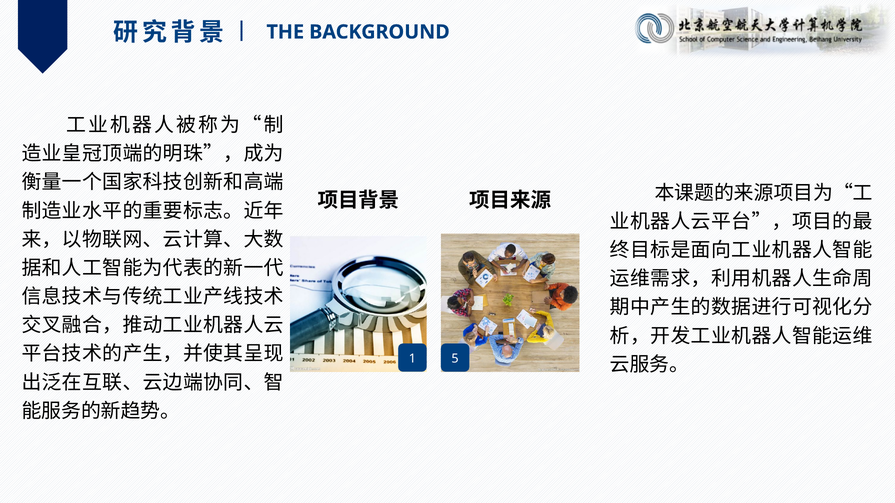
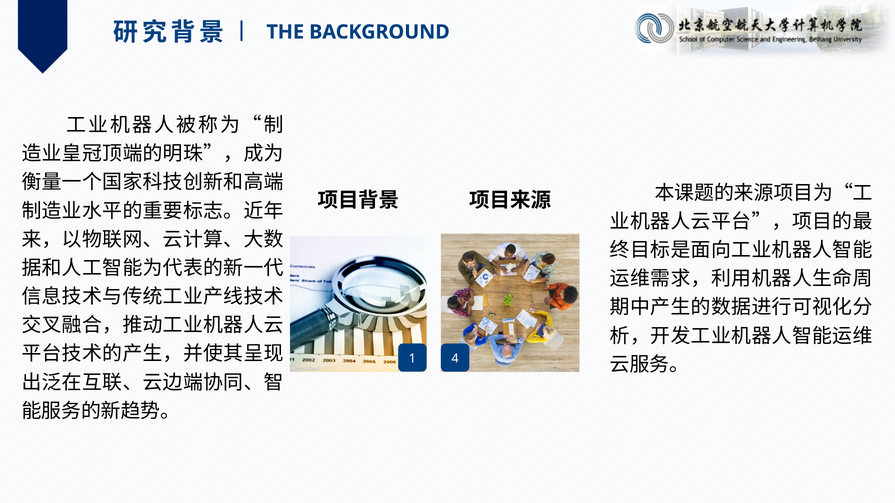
5: 5 -> 4
